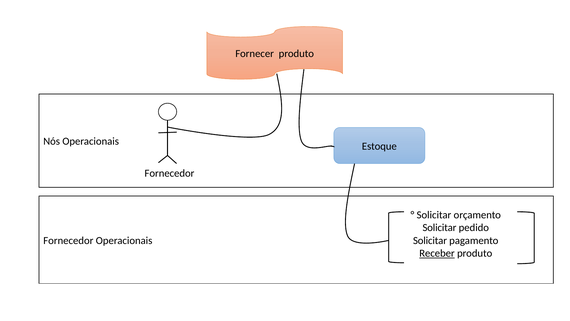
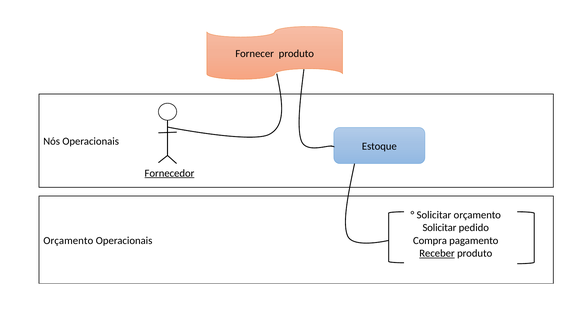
Fornecedor at (169, 173) underline: none -> present
Fornecedor at (68, 240): Fornecedor -> Orçamento
Solicitar at (430, 240): Solicitar -> Compra
